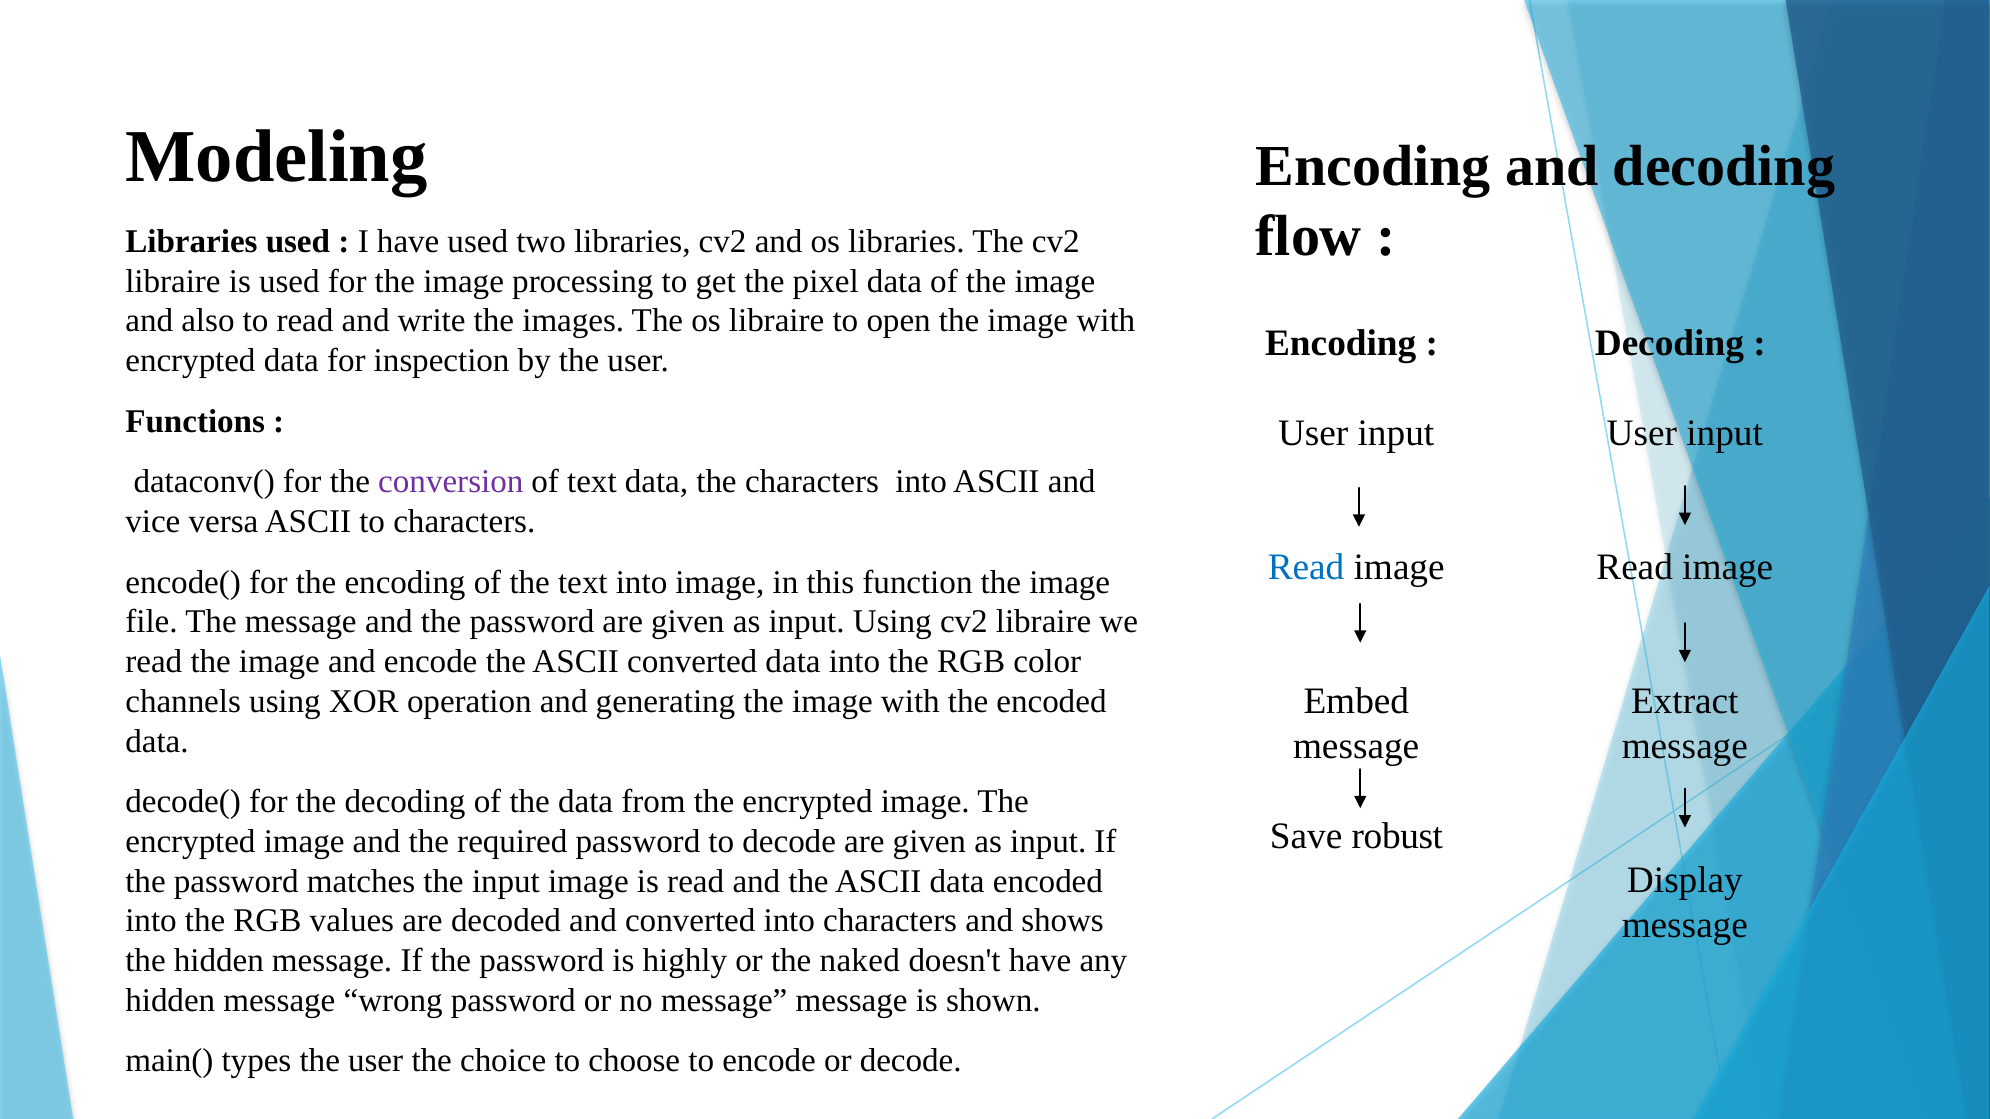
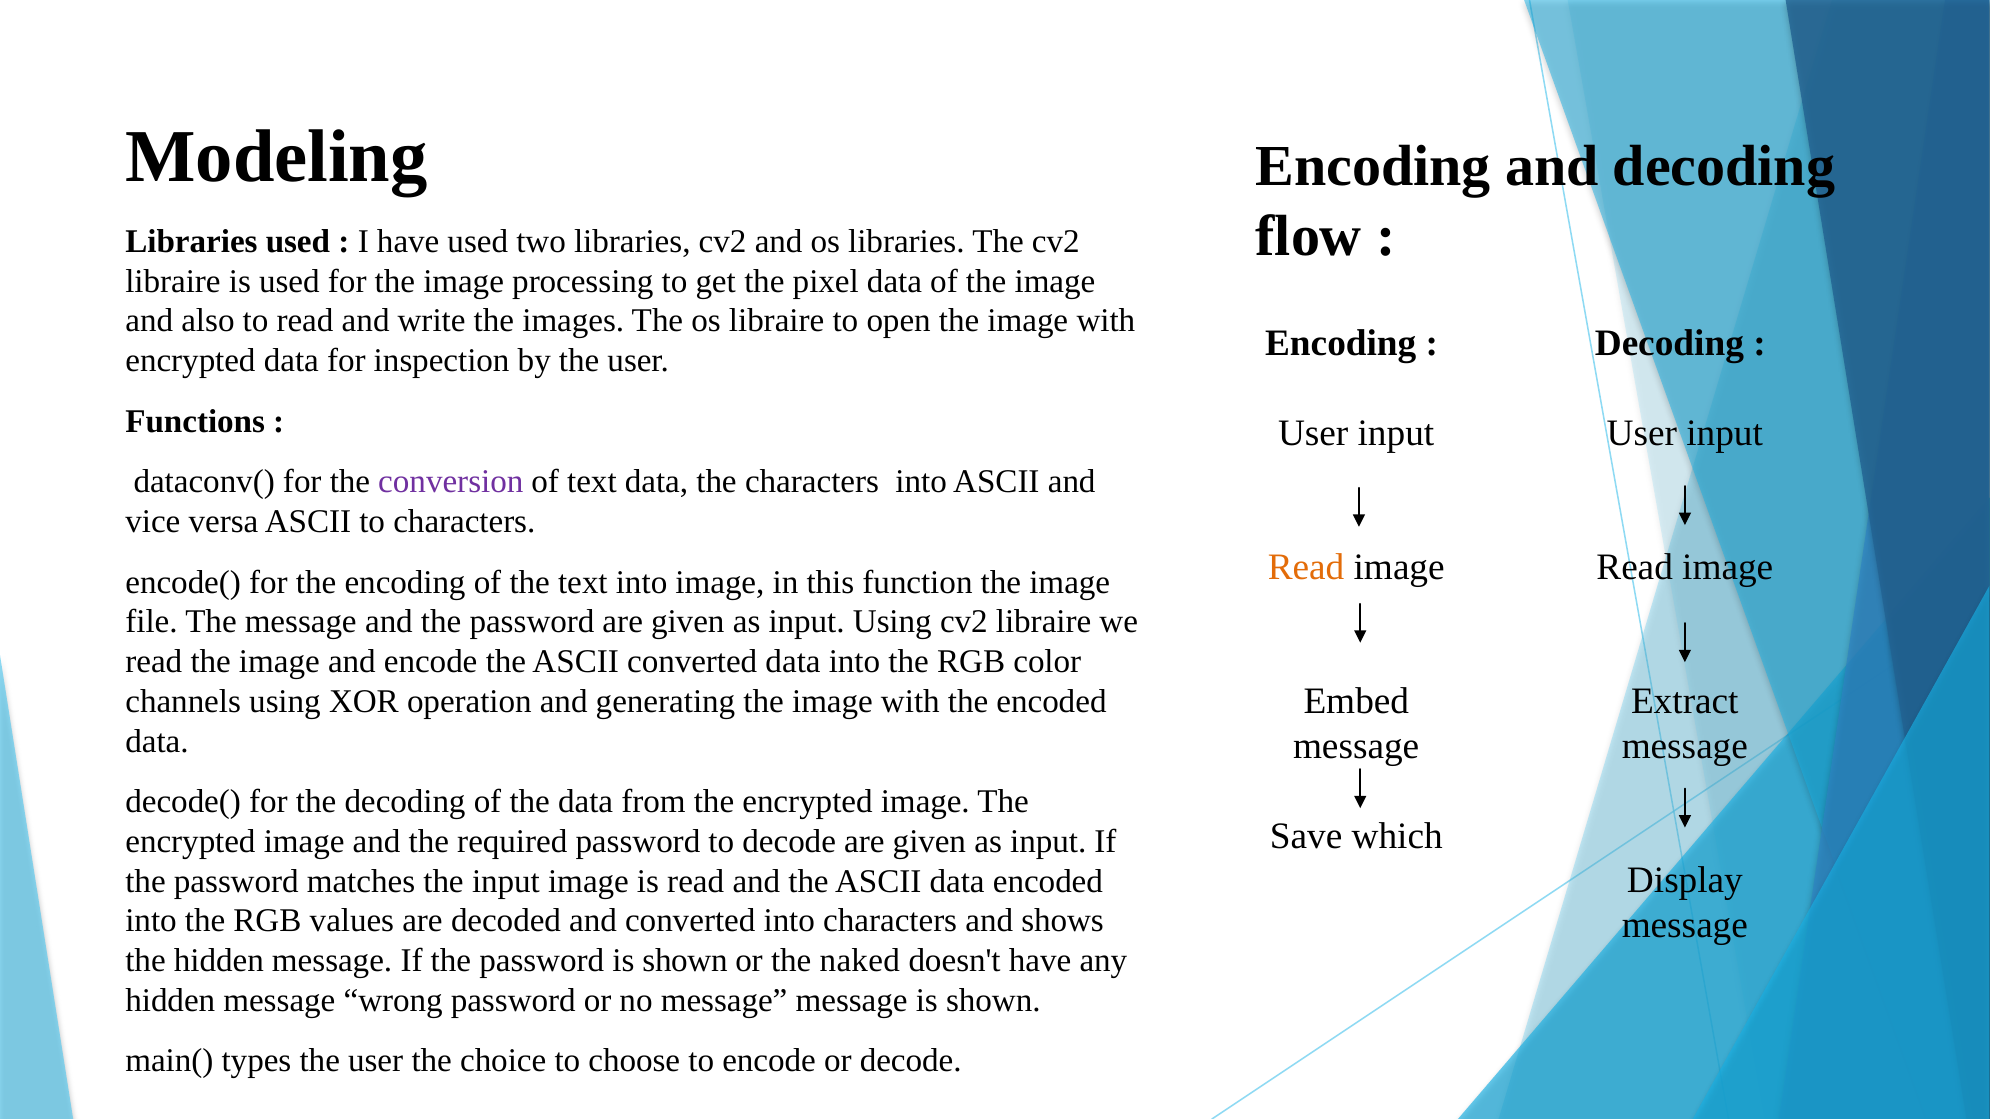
Read at (1306, 568) colour: blue -> orange
robust: robust -> which
password is highly: highly -> shown
